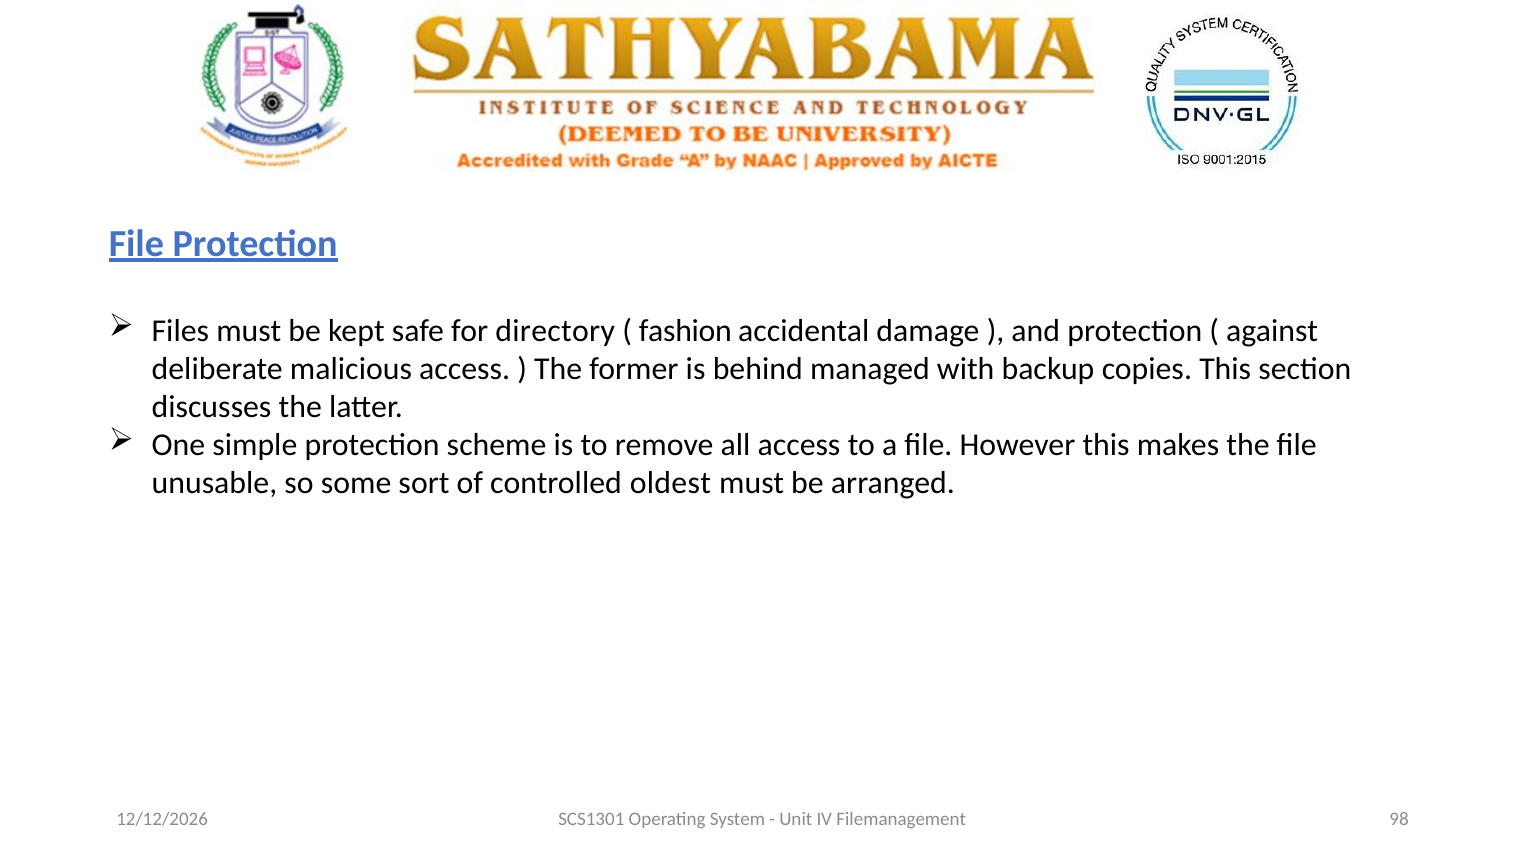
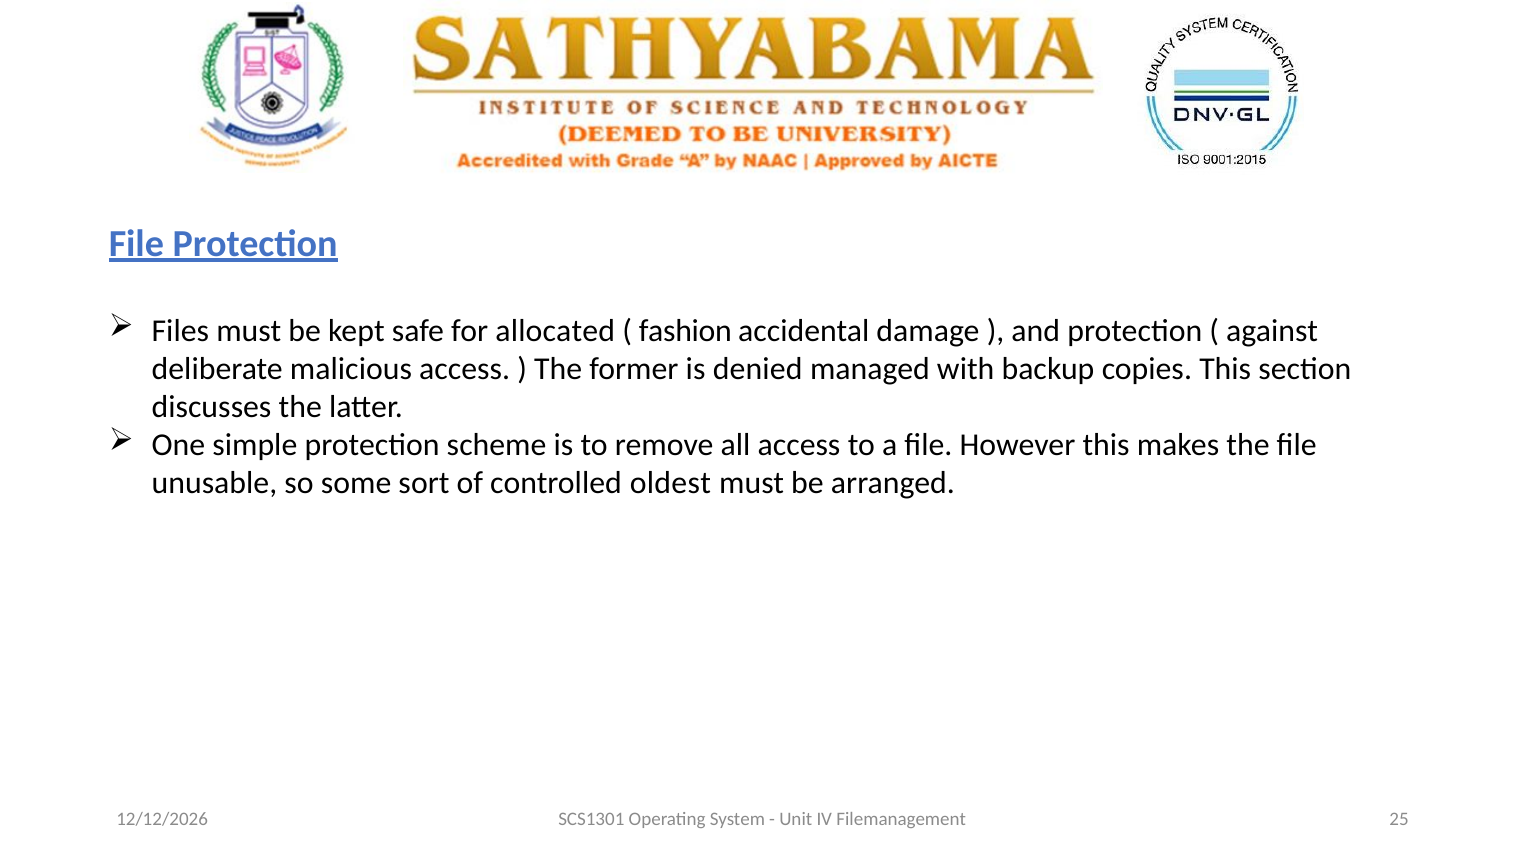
directory: directory -> allocated
behind: behind -> denied
98: 98 -> 25
